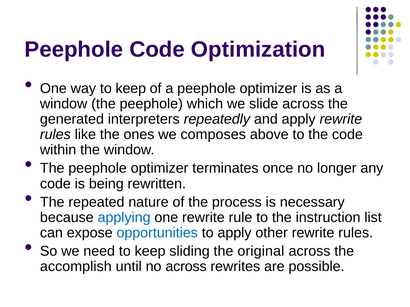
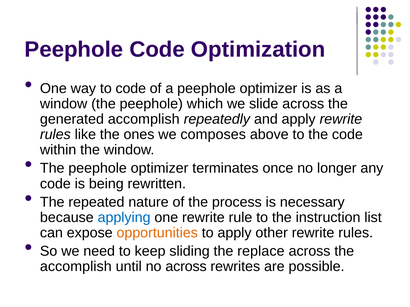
way to keep: keep -> code
generated interpreters: interpreters -> accomplish
opportunities colour: blue -> orange
original: original -> replace
